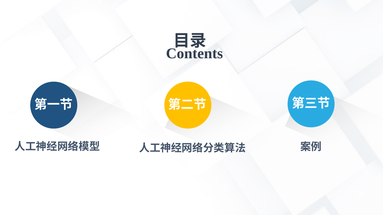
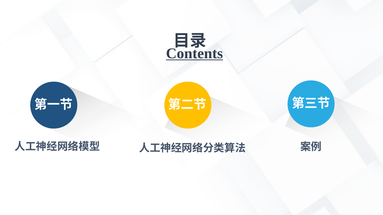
Contents underline: none -> present
